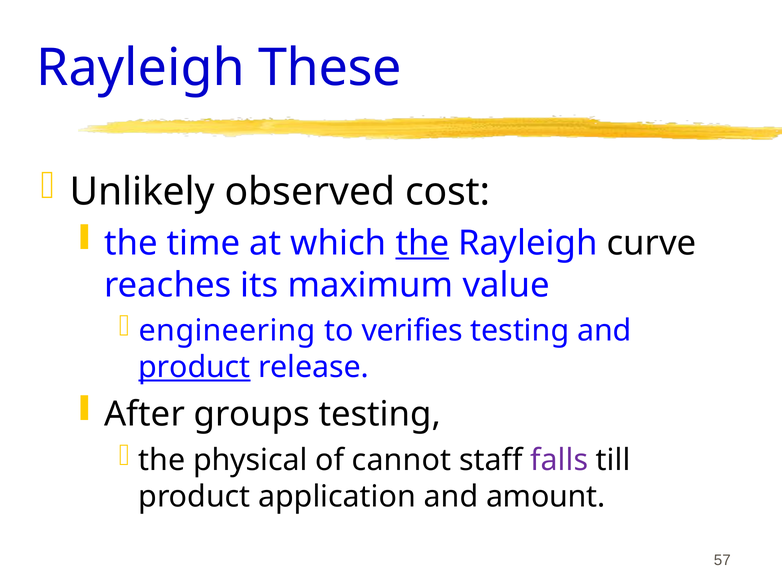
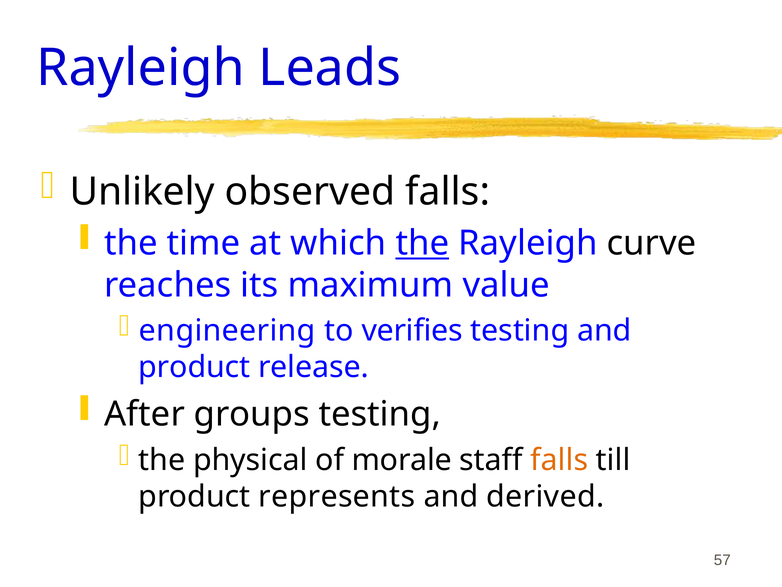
These: These -> Leads
observed cost: cost -> falls
product at (194, 367) underline: present -> none
cannot: cannot -> morale
falls at (559, 460) colour: purple -> orange
application: application -> represents
amount: amount -> derived
